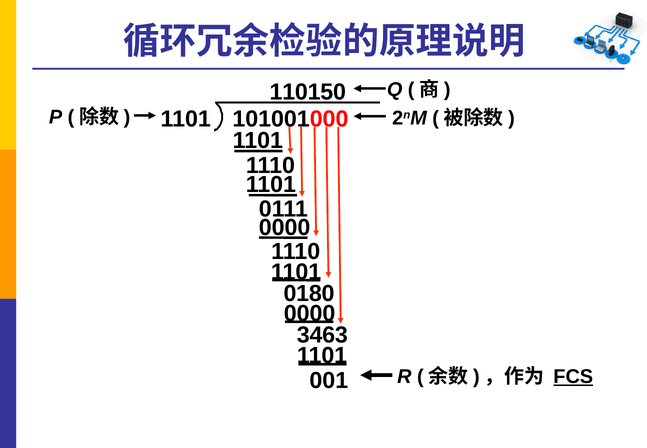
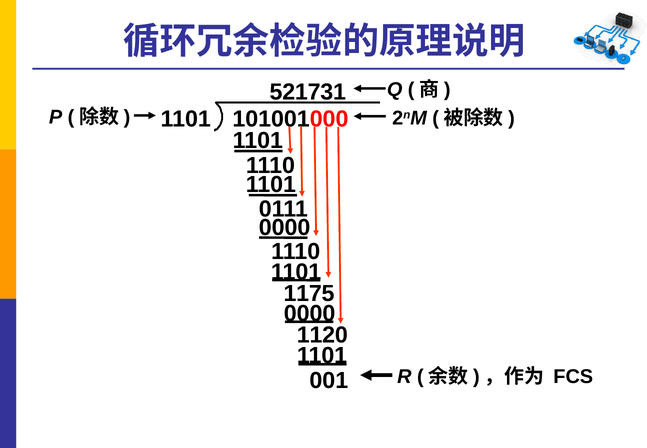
110150: 110150 -> 521731
0180: 0180 -> 1175
3463: 3463 -> 1120
FCS underline: present -> none
